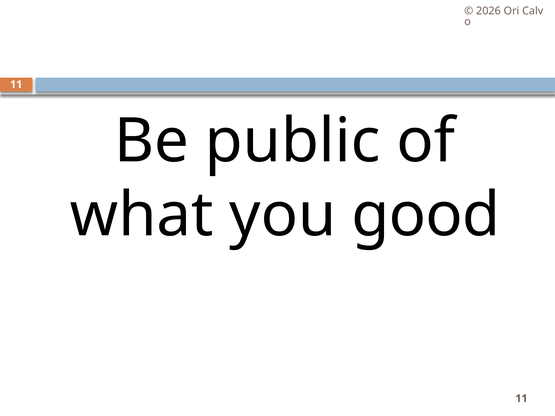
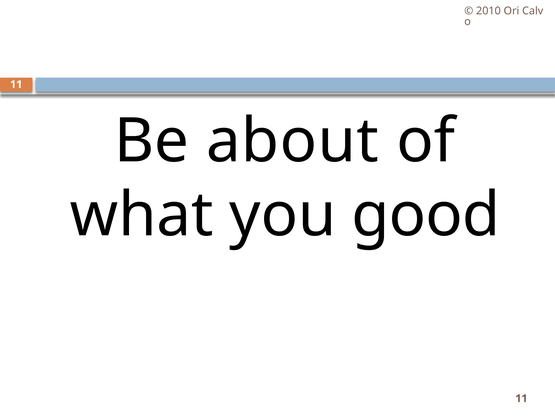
2026: 2026 -> 2010
public: public -> about
